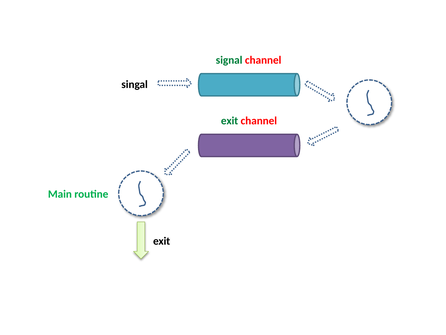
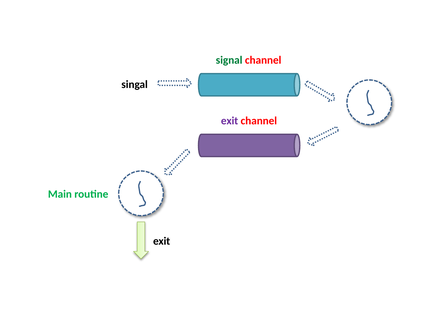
exit at (230, 121) colour: green -> purple
